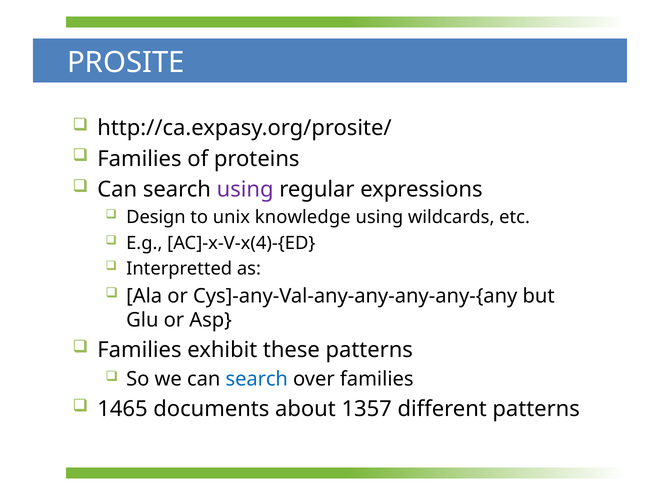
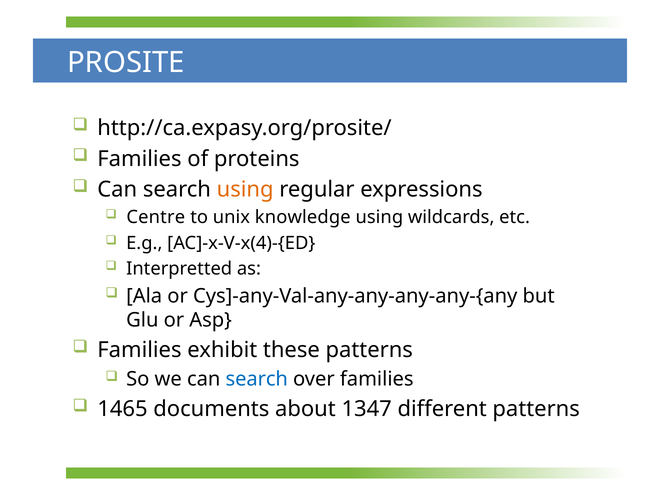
using at (245, 190) colour: purple -> orange
Design: Design -> Centre
1357: 1357 -> 1347
